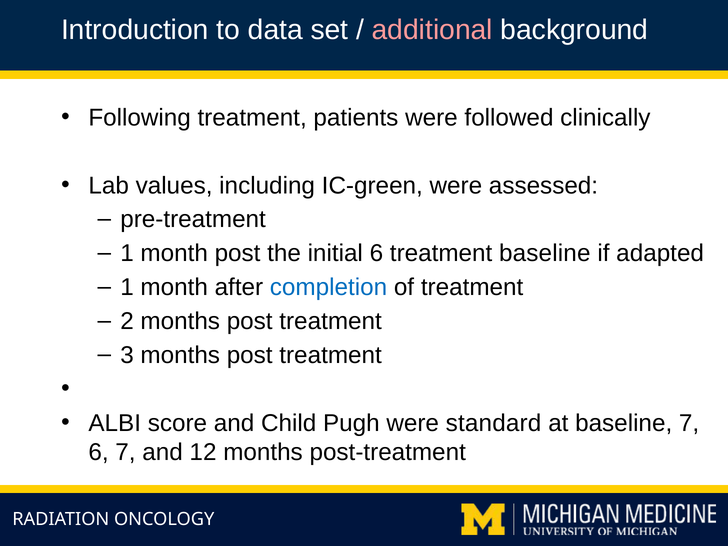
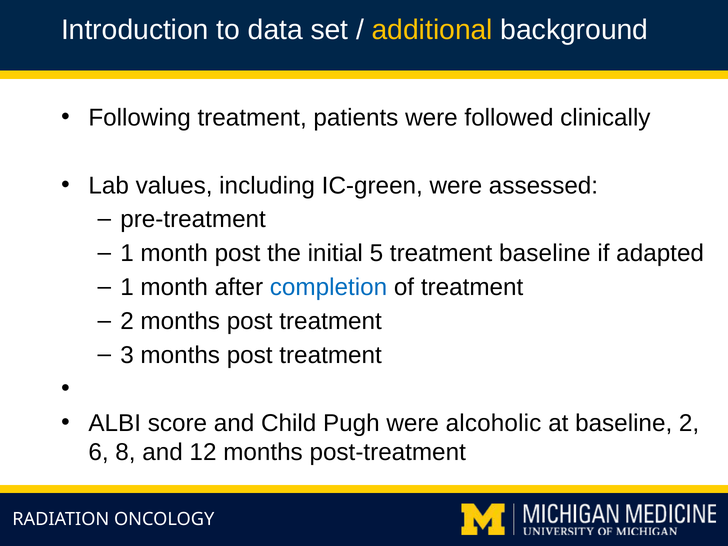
additional colour: pink -> yellow
initial 6: 6 -> 5
standard: standard -> alcoholic
baseline 7: 7 -> 2
6 7: 7 -> 8
